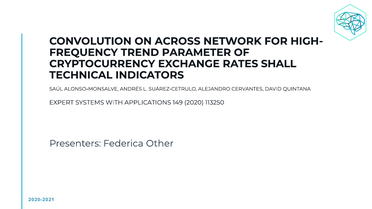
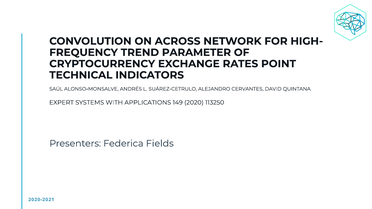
SHALL: SHALL -> POINT
Other: Other -> Fields
